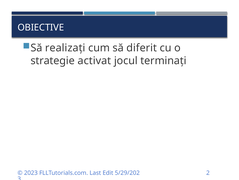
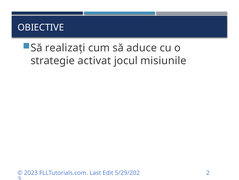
diferit: diferit -> aduce
terminați: terminați -> misiunile
